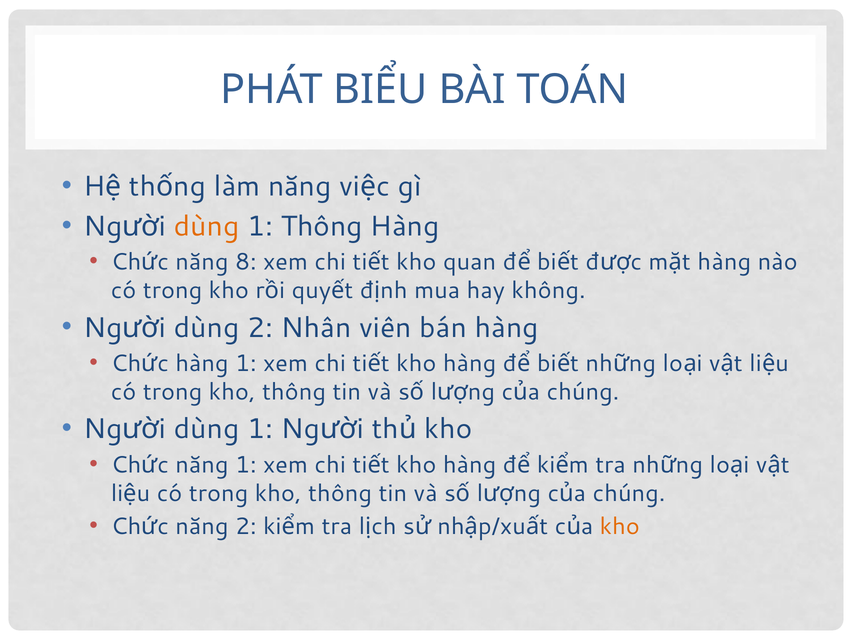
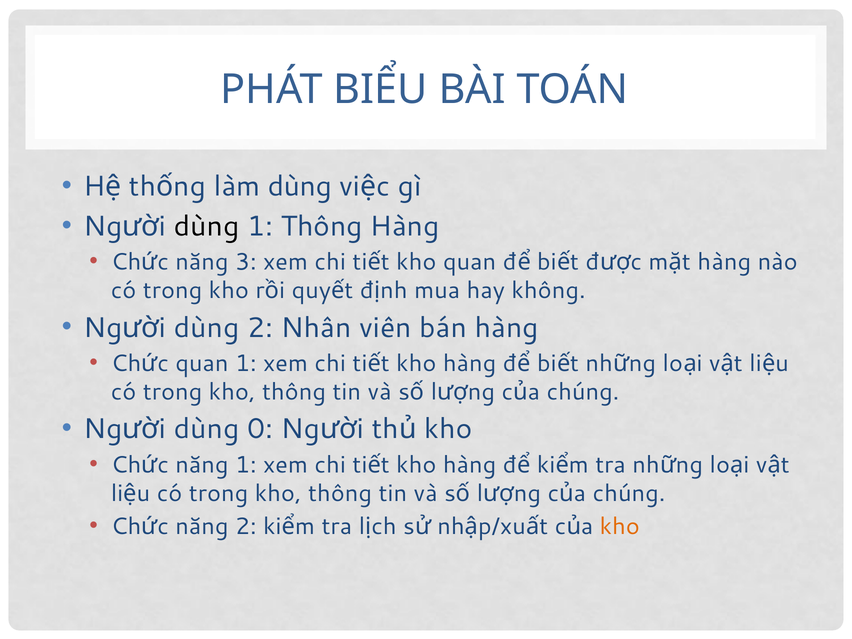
làm năng: năng -> dùng
dùng at (207, 226) colour: orange -> black
8: 8 -> 3
hàng at (202, 363): hàng -> quan
1 at (260, 429): 1 -> 0
